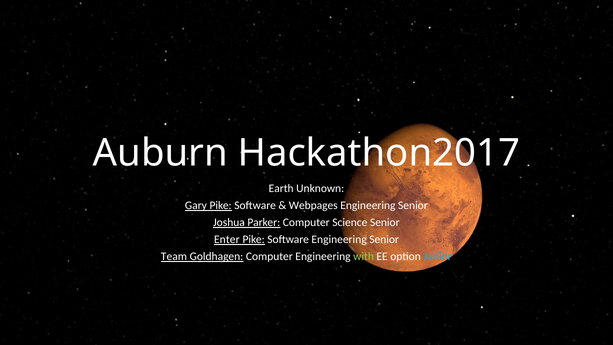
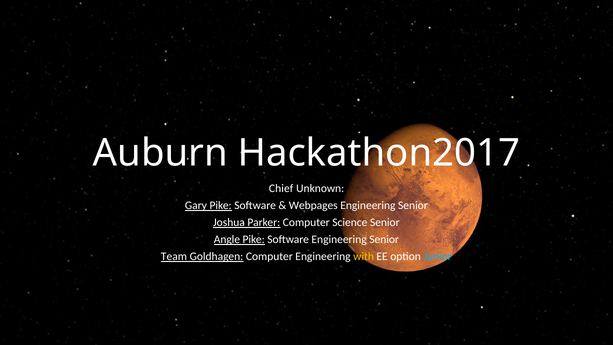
Earth: Earth -> Chief
Enter: Enter -> Angle
with colour: light green -> yellow
